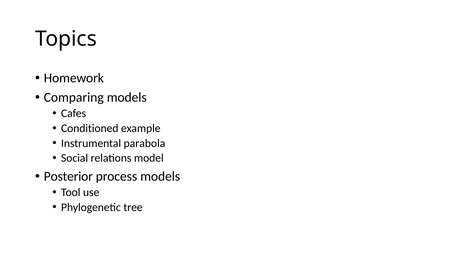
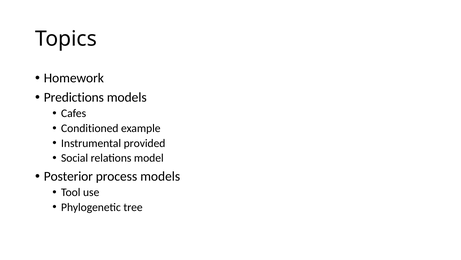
Comparing: Comparing -> Predictions
parabola: parabola -> provided
